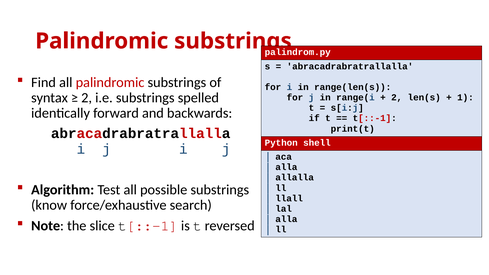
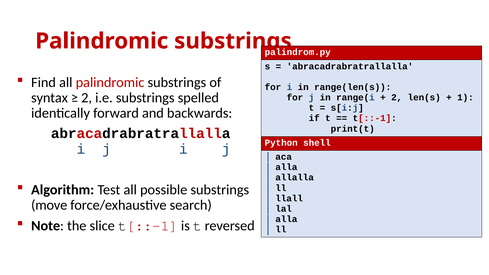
know: know -> move
